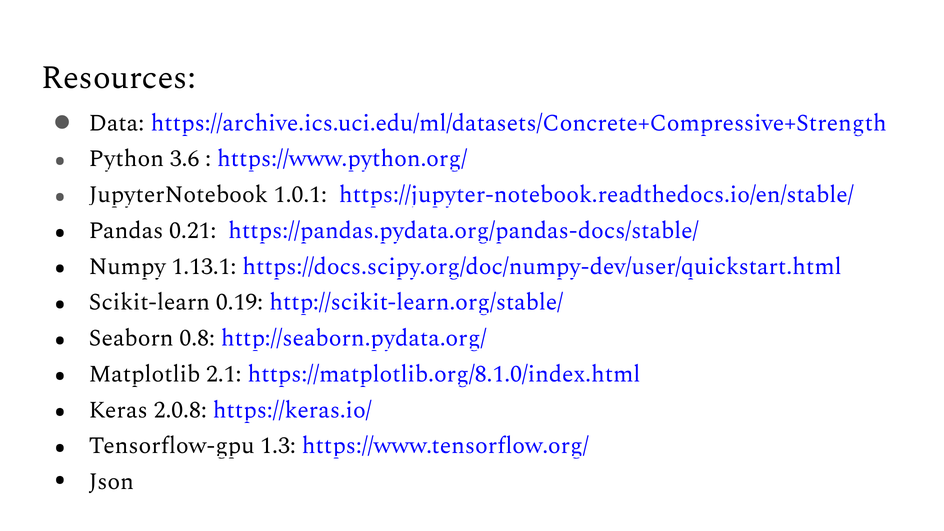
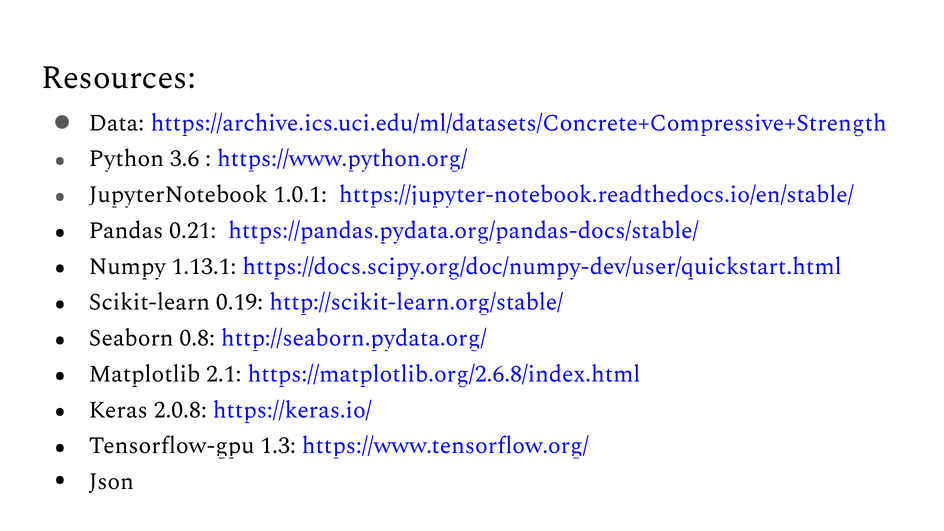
https://matplotlib.org/8.1.0/index.html: https://matplotlib.org/8.1.0/index.html -> https://matplotlib.org/2.6.8/index.html
